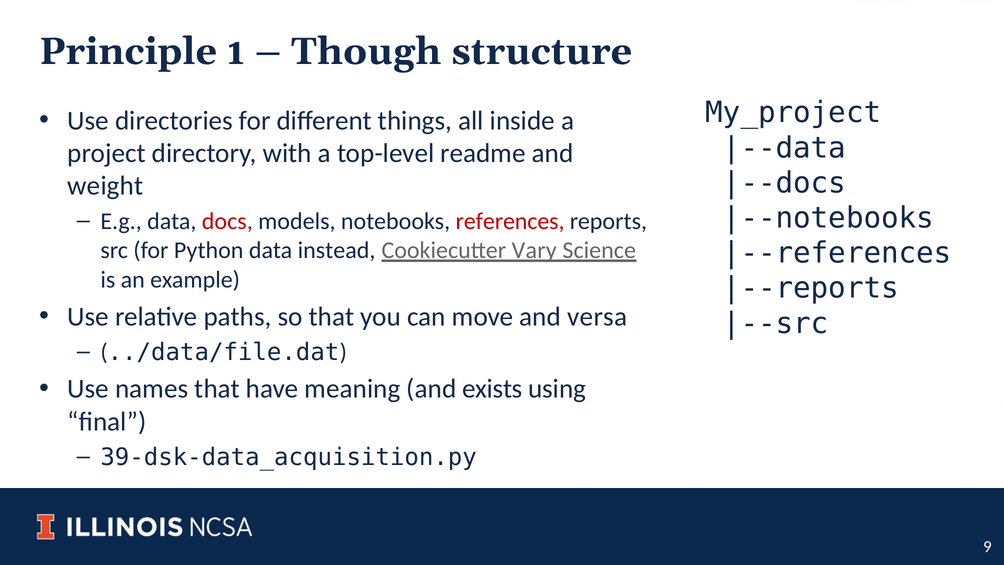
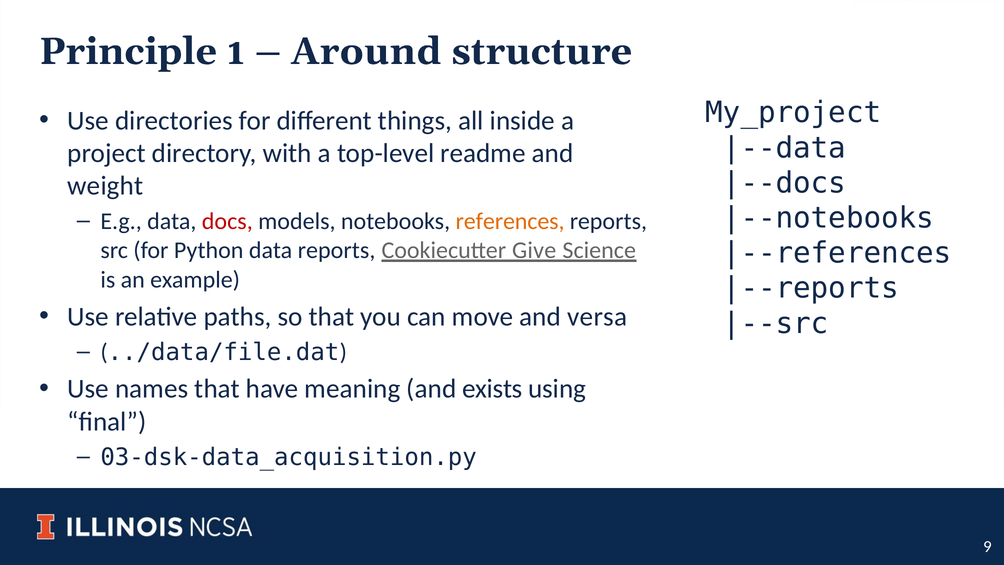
Though: Though -> Around
references colour: red -> orange
data instead: instead -> reports
Vary: Vary -> Give
39-dsk-data_acquisition.py: 39-dsk-data_acquisition.py -> 03-dsk-data_acquisition.py
